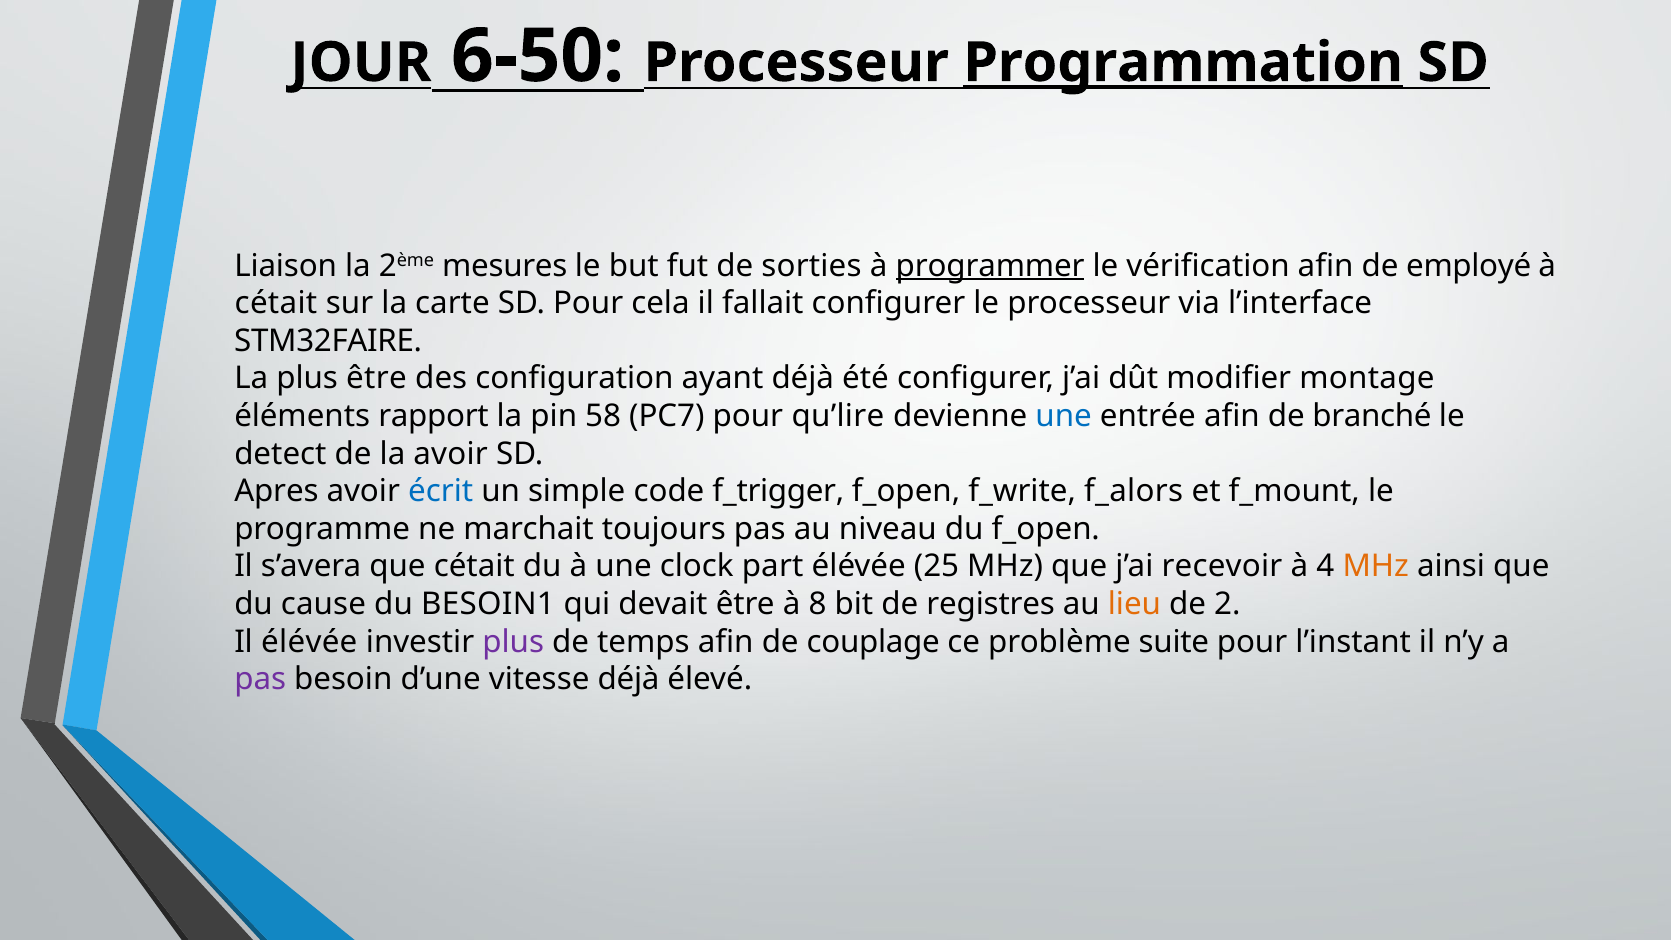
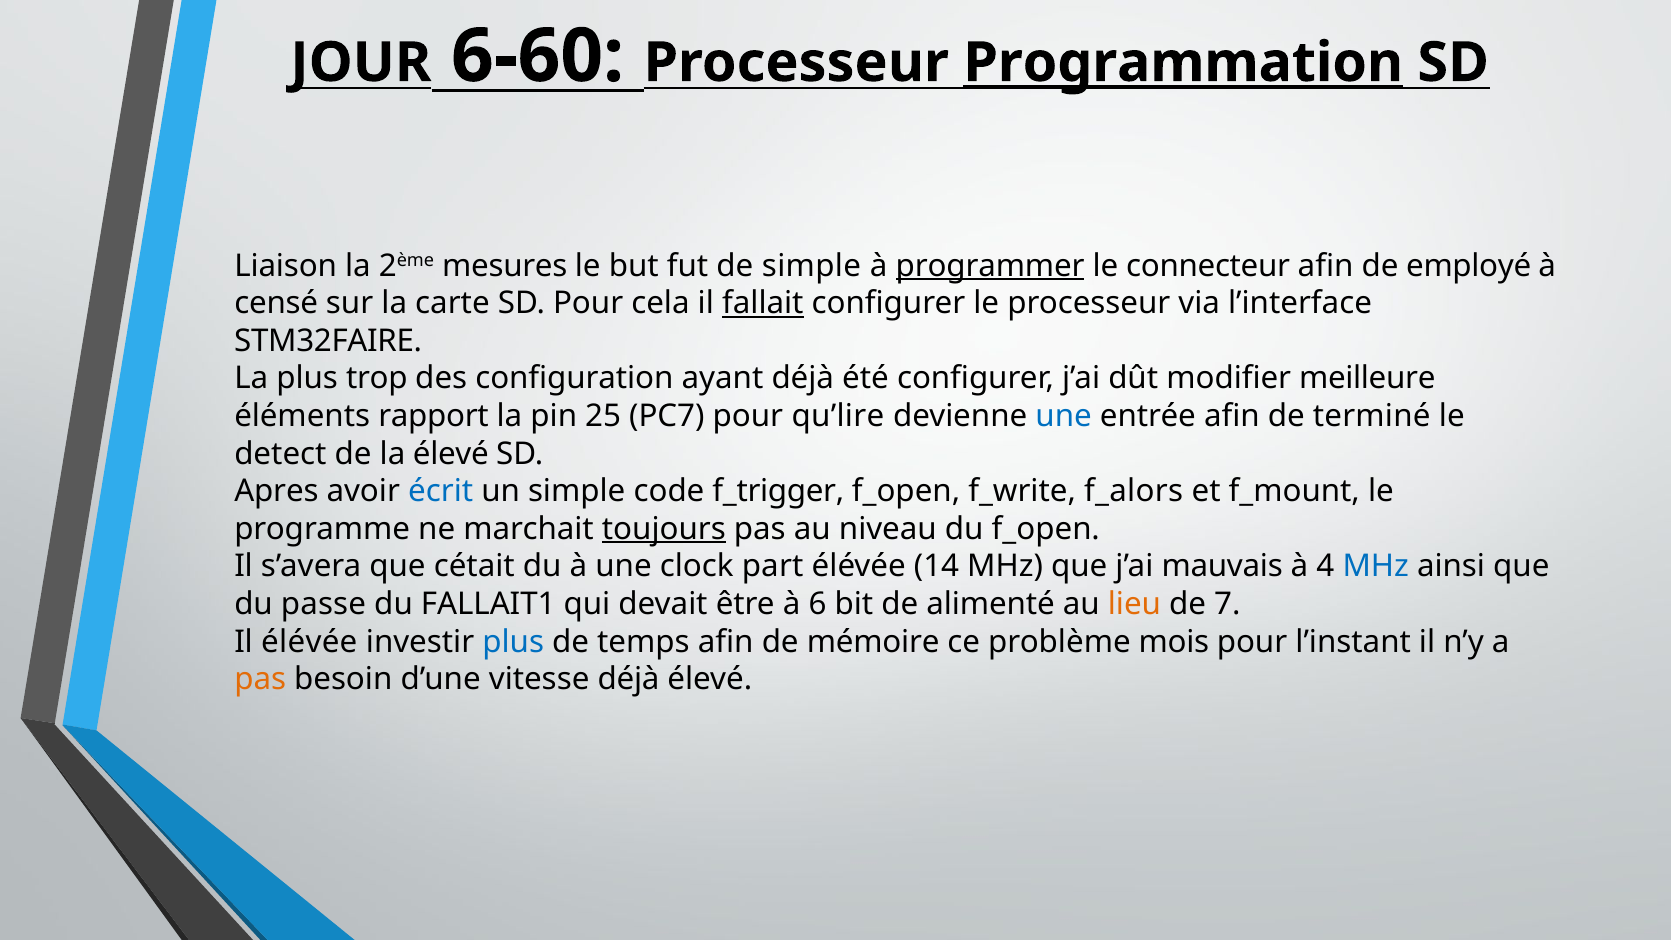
6-50: 6-50 -> 6-60
de sorties: sorties -> simple
vérification: vérification -> connecteur
cétait at (276, 303): cétait -> censé
fallait underline: none -> present
plus être: être -> trop
montage: montage -> meilleure
58: 58 -> 25
branché: branché -> terminé
la avoir: avoir -> élevé
toujours underline: none -> present
25: 25 -> 14
recevoir: recevoir -> mauvais
MHz at (1376, 566) colour: orange -> blue
cause: cause -> passe
BESOIN1: BESOIN1 -> FALLAIT1
8: 8 -> 6
registres: registres -> alimenté
2: 2 -> 7
plus at (513, 642) colour: purple -> blue
couplage: couplage -> mémoire
suite: suite -> mois
pas at (260, 679) colour: purple -> orange
